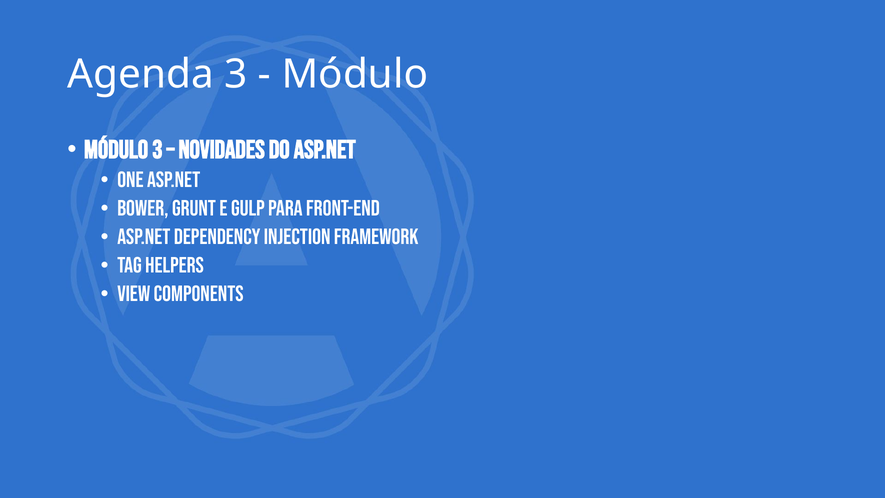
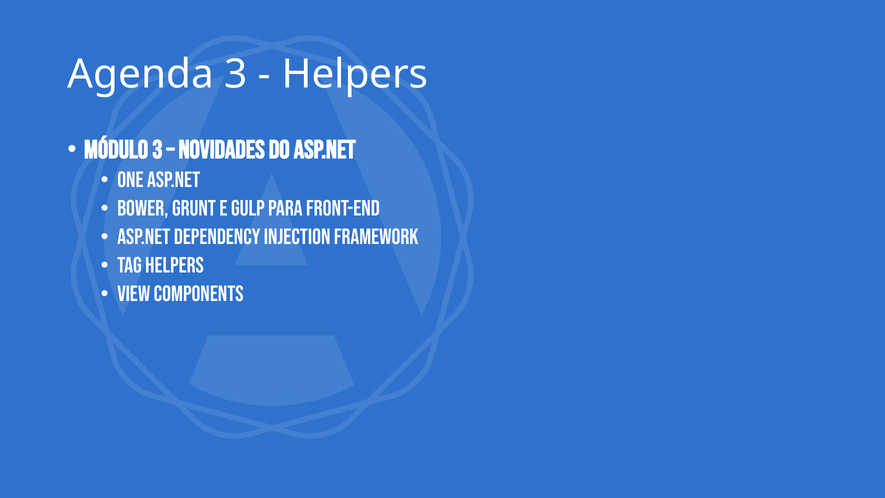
Módulo at (355, 74): Módulo -> Helpers
